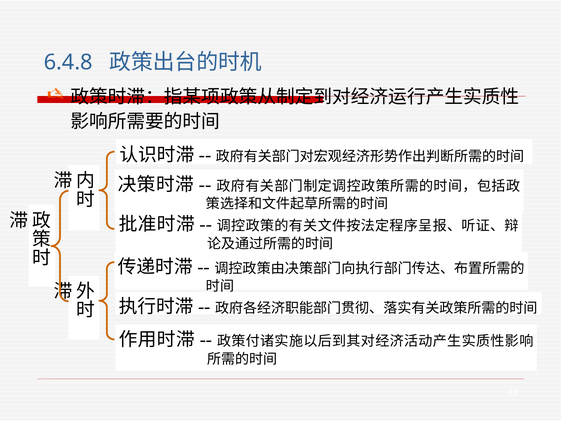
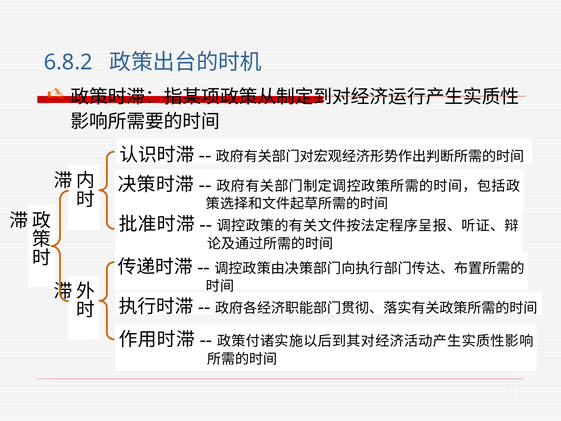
6.4.8: 6.4.8 -> 6.8.2
